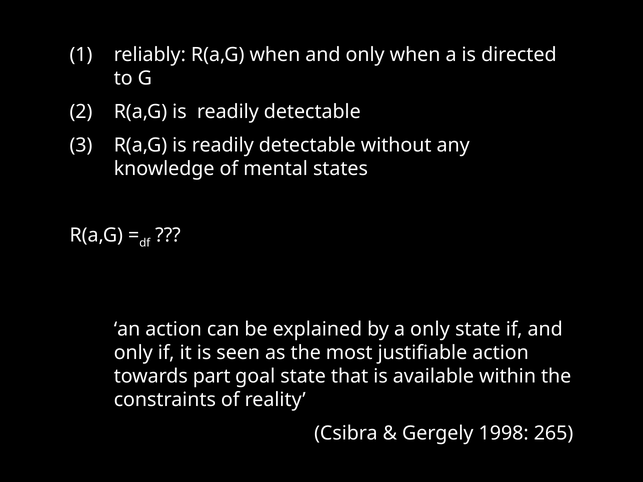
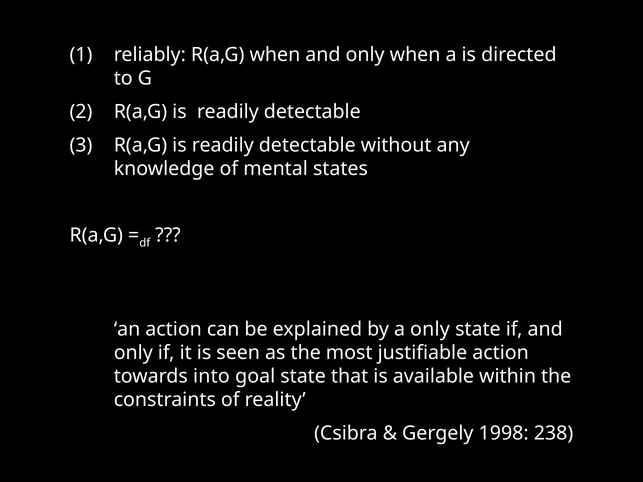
part: part -> into
265: 265 -> 238
